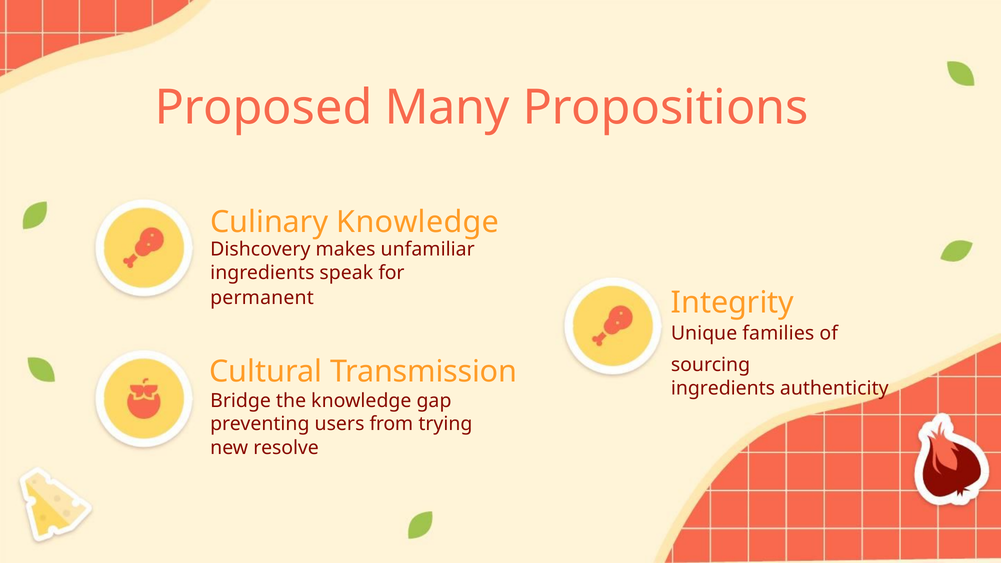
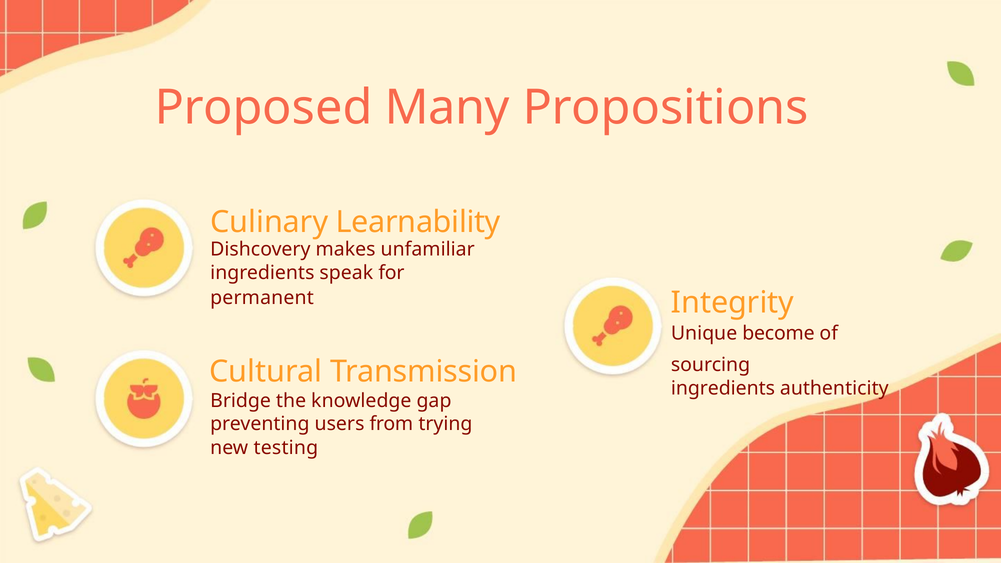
Culinary Knowledge: Knowledge -> Learnability
families: families -> become
resolve: resolve -> testing
